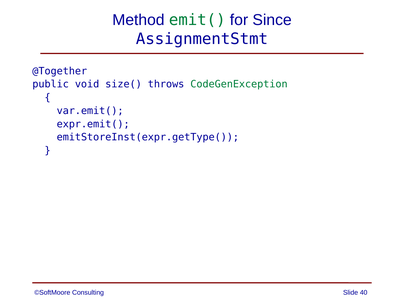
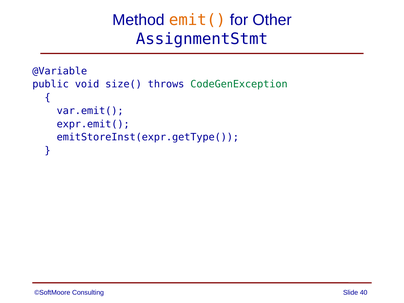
emit( colour: green -> orange
Since: Since -> Other
@Together: @Together -> @Variable
